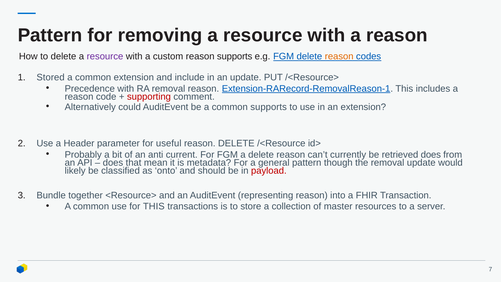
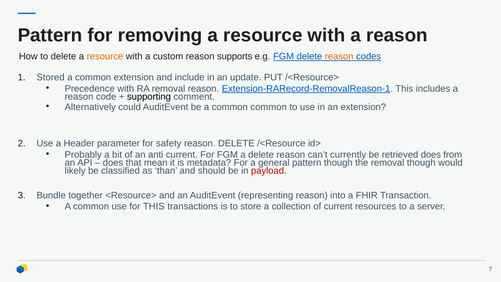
resource at (105, 56) colour: purple -> orange
supporting colour: red -> black
common supports: supports -> common
useful: useful -> safety
removal update: update -> though
onto: onto -> than
of master: master -> current
